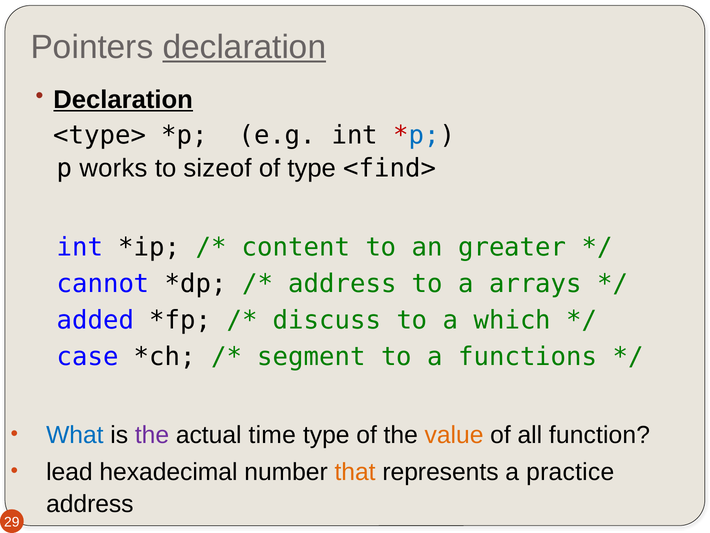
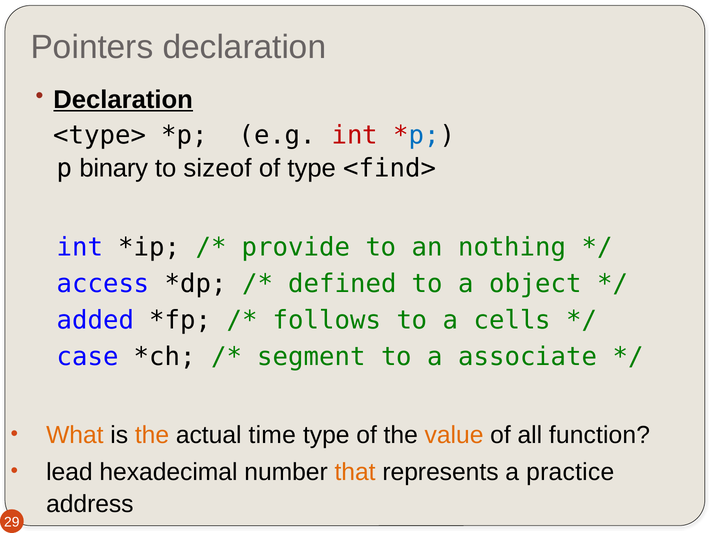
declaration at (244, 47) underline: present -> none
int at (355, 135) colour: black -> red
works: works -> binary
content: content -> provide
greater: greater -> nothing
cannot: cannot -> access
address at (342, 283): address -> defined
arrays: arrays -> object
discuss: discuss -> follows
which: which -> cells
functions: functions -> associate
What colour: blue -> orange
the at (152, 434) colour: purple -> orange
